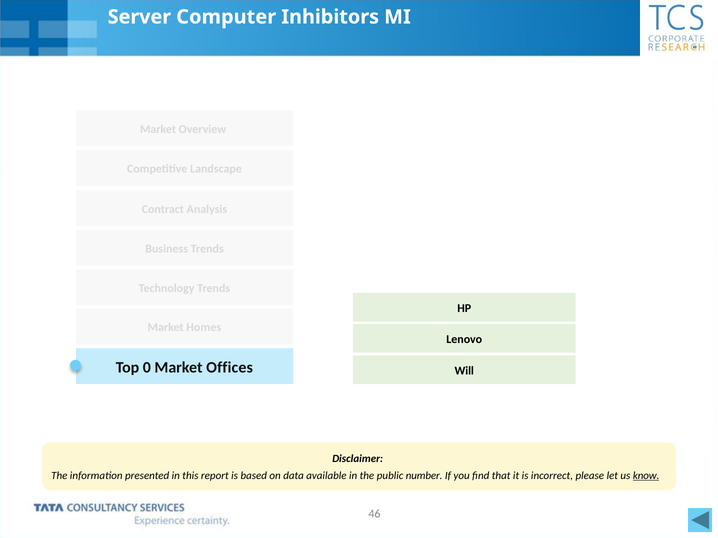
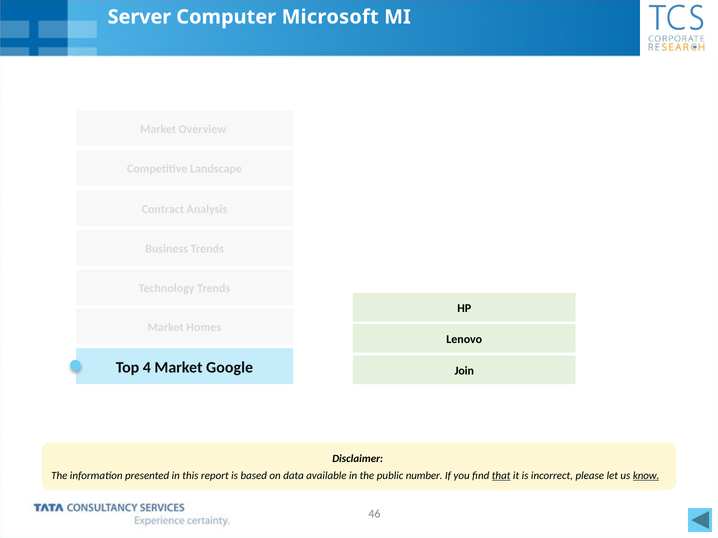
Inhibitors: Inhibitors -> Microsoft
0: 0 -> 4
Offices: Offices -> Google
Will: Will -> Join
that underline: none -> present
